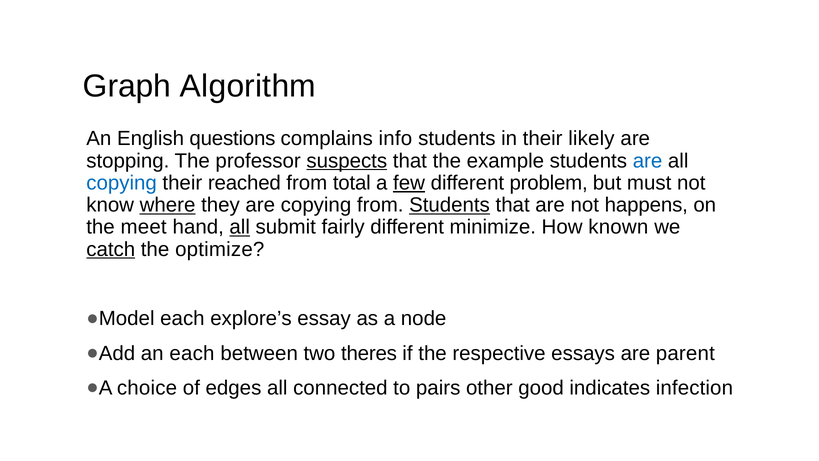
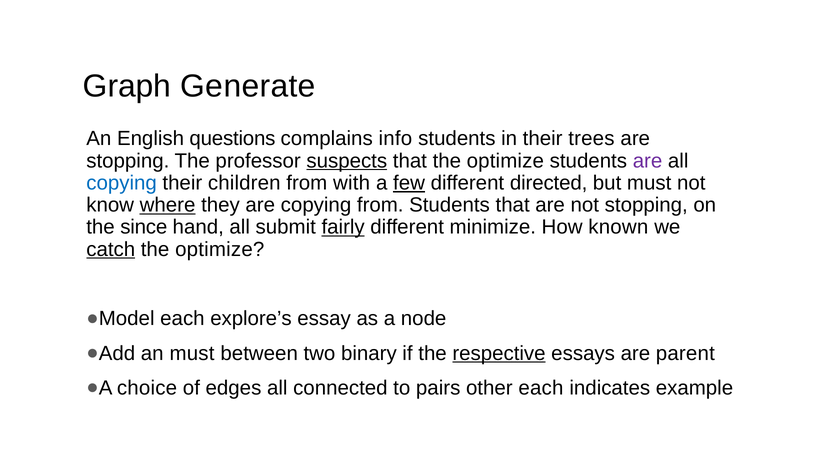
Algorithm: Algorithm -> Generate
likely: likely -> trees
that the example: example -> optimize
are at (648, 161) colour: blue -> purple
reached: reached -> children
total: total -> with
problem: problem -> directed
Students at (449, 205) underline: present -> none
not happens: happens -> stopping
meet: meet -> since
all at (240, 227) underline: present -> none
fairly underline: none -> present
an each: each -> must
theres: theres -> binary
respective underline: none -> present
other good: good -> each
infection: infection -> example
